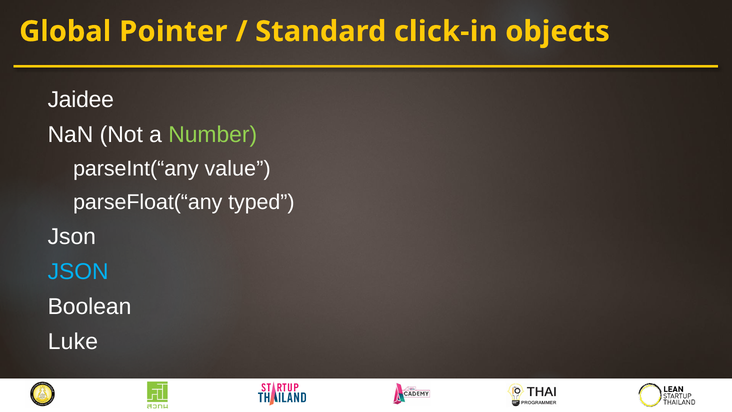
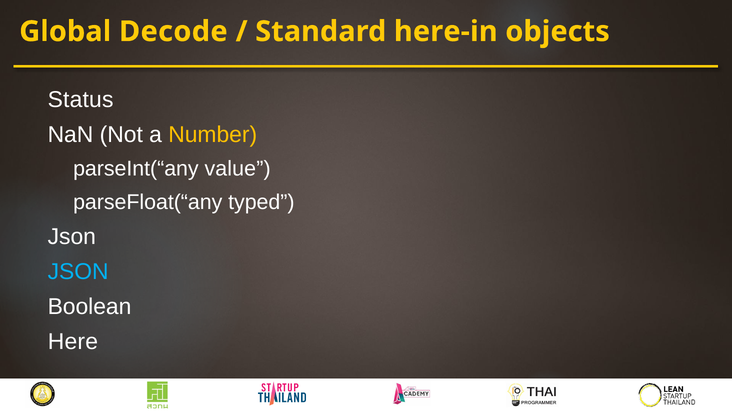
Pointer: Pointer -> Decode
click-in: click-in -> here-in
Jaidee: Jaidee -> Status
Number colour: light green -> yellow
Luke: Luke -> Here
